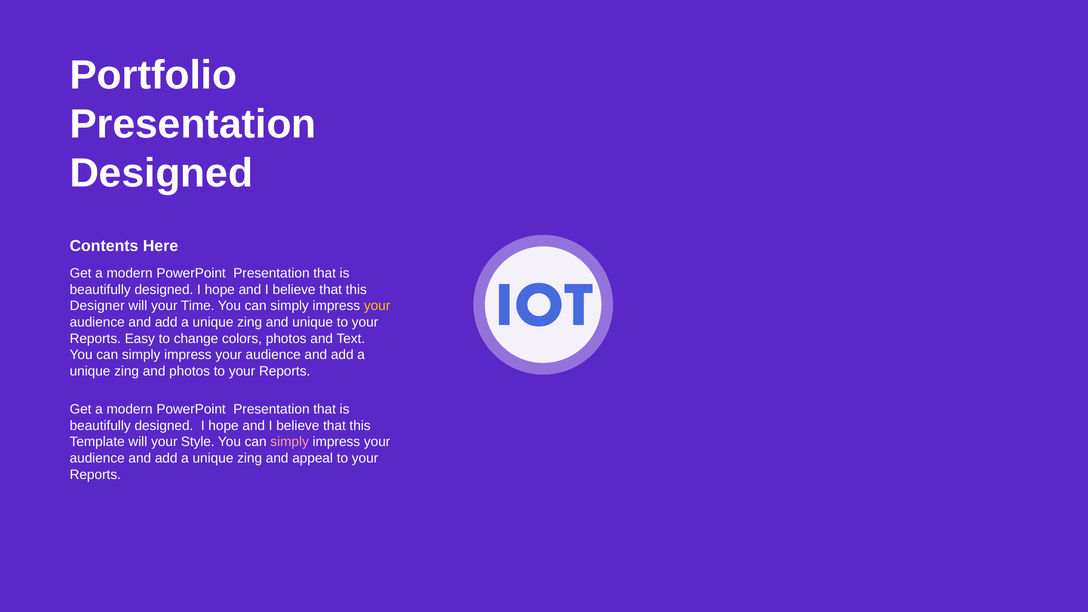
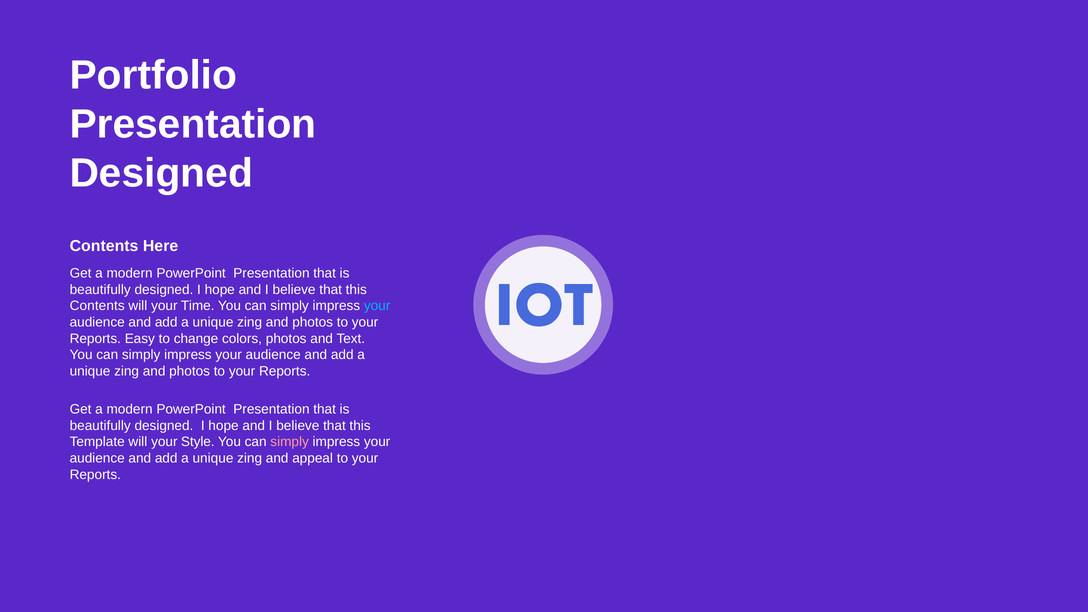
Designer at (97, 306): Designer -> Contents
your at (377, 306) colour: yellow -> light blue
unique at (313, 322): unique -> photos
